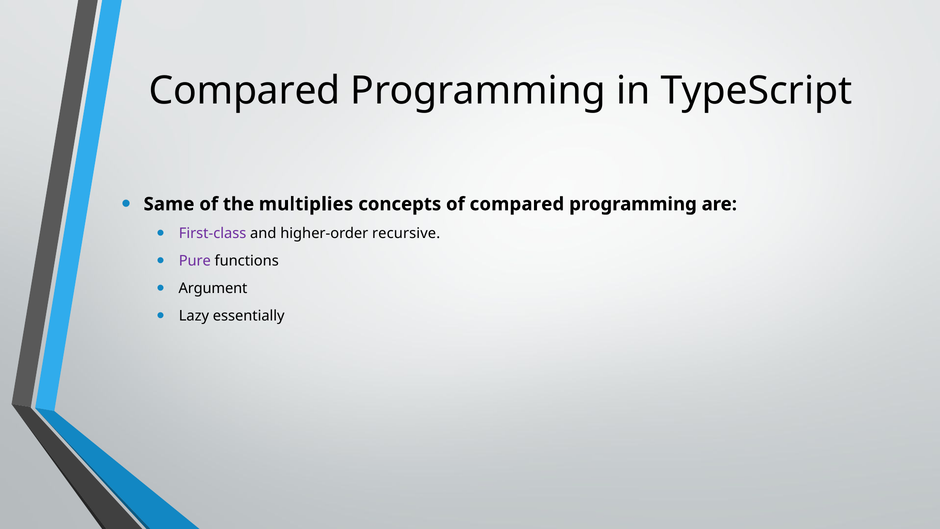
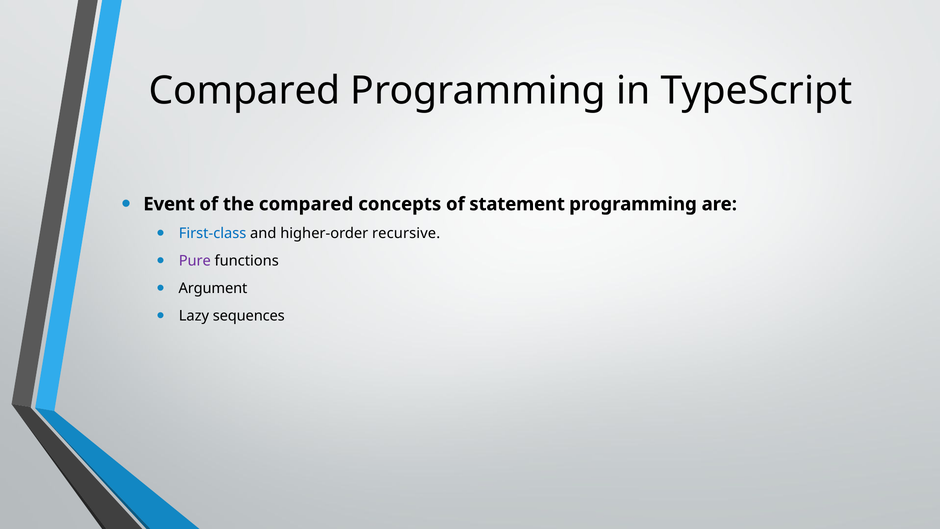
Same: Same -> Event
the multiplies: multiplies -> compared
of compared: compared -> statement
First-class colour: purple -> blue
essentially: essentially -> sequences
